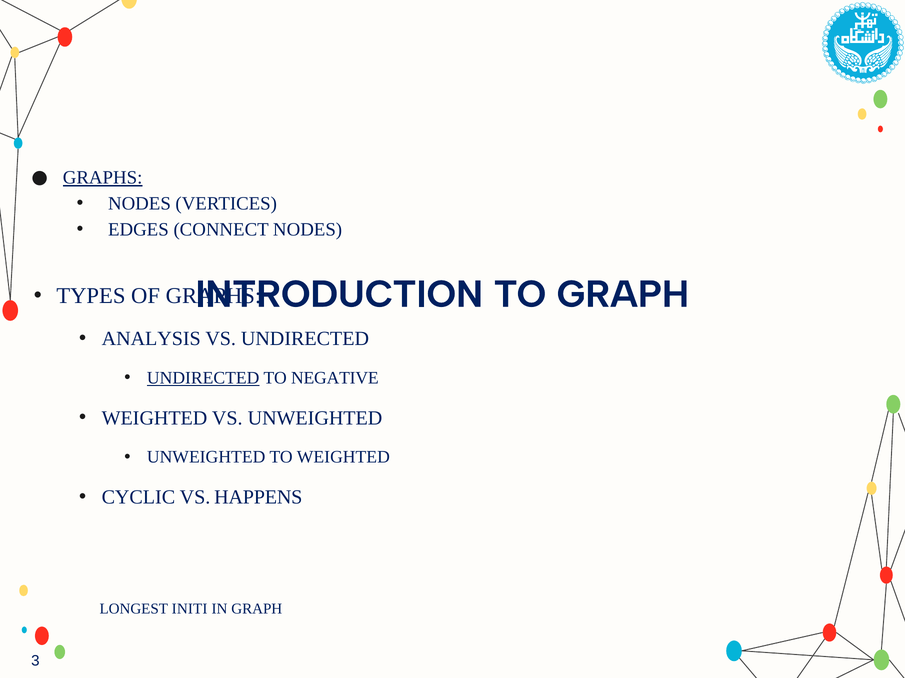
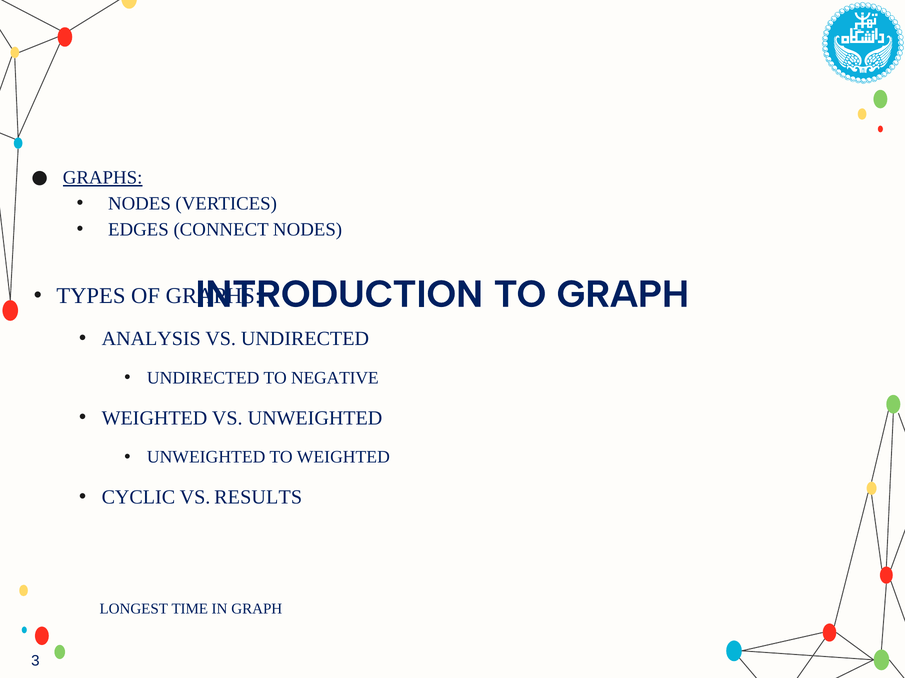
UNDIRECTED at (203, 378) underline: present -> none
HAPPENS: HAPPENS -> RESULTS
INITI: INITI -> TIME
